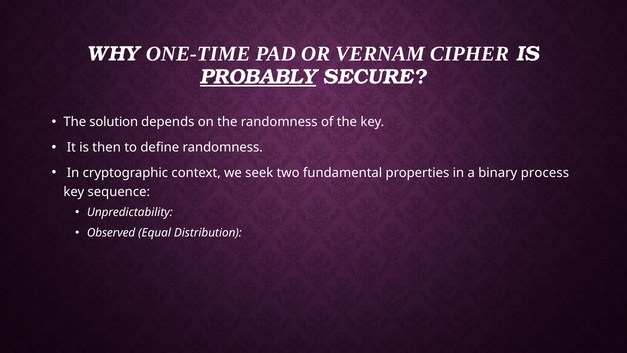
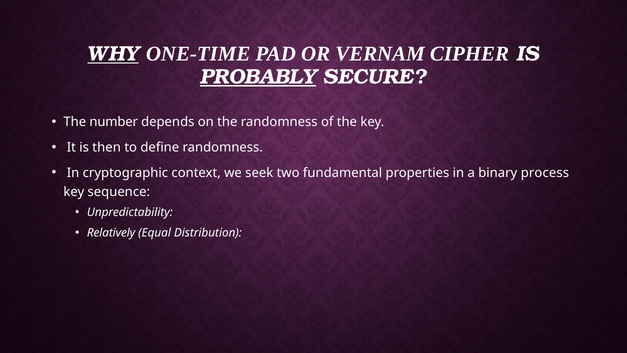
WHY underline: none -> present
solution: solution -> number
Observed: Observed -> Relatively
